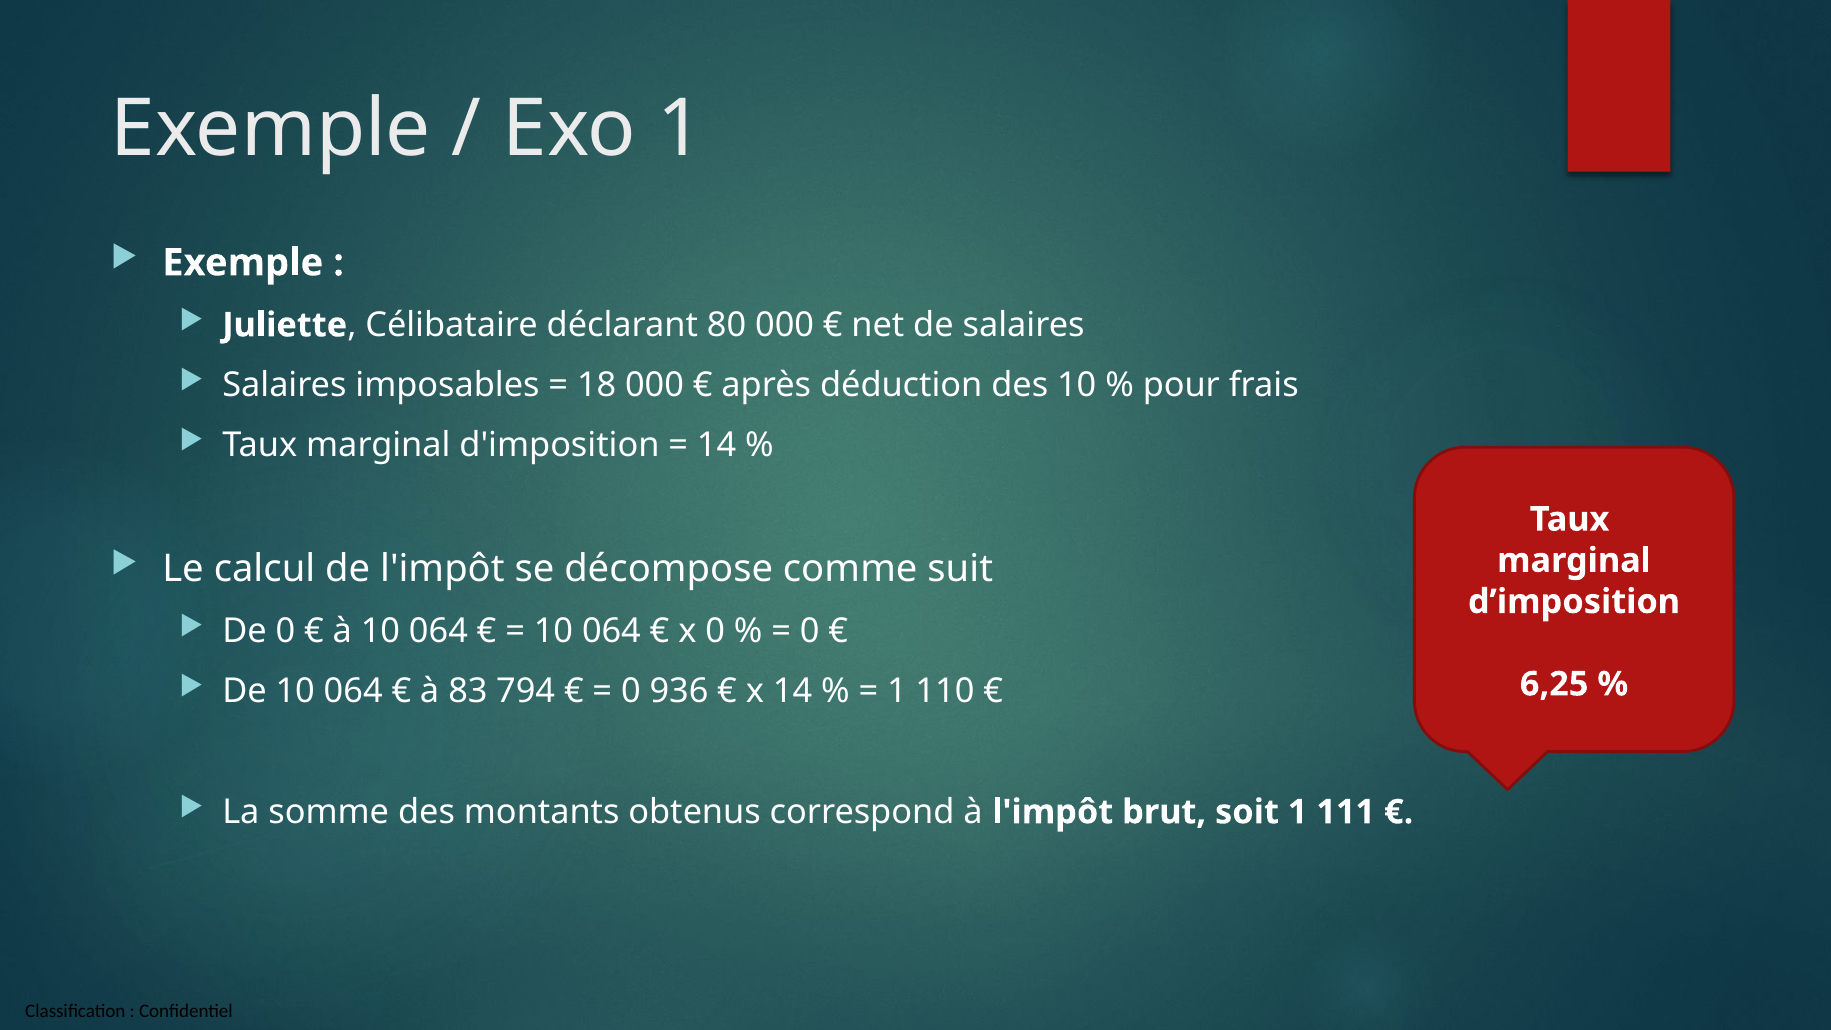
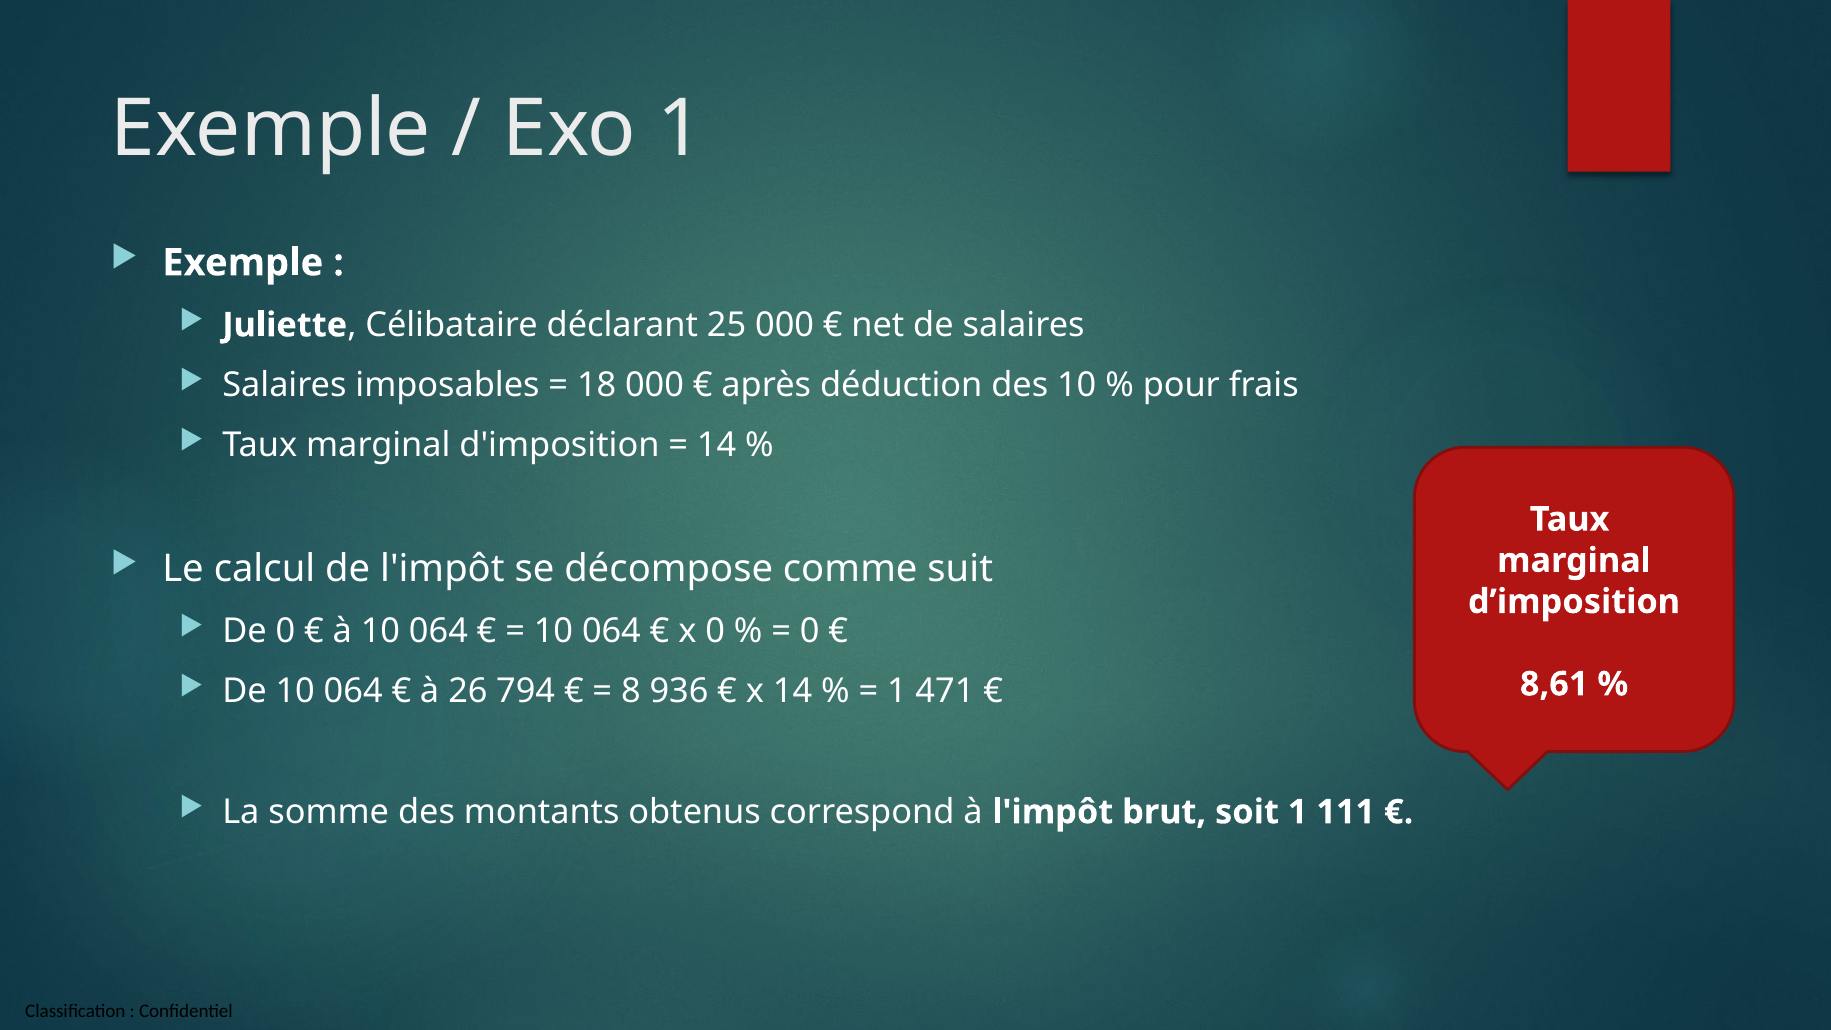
80: 80 -> 25
83: 83 -> 26
0 at (631, 691): 0 -> 8
110: 110 -> 471
6,25: 6,25 -> 8,61
